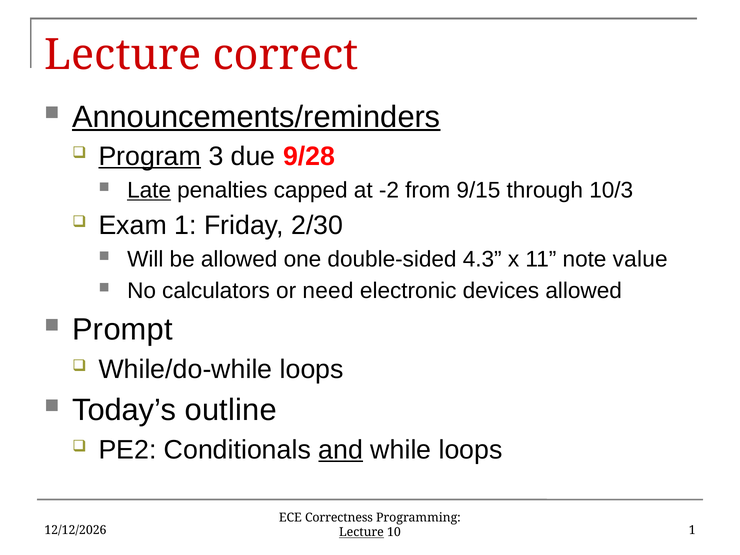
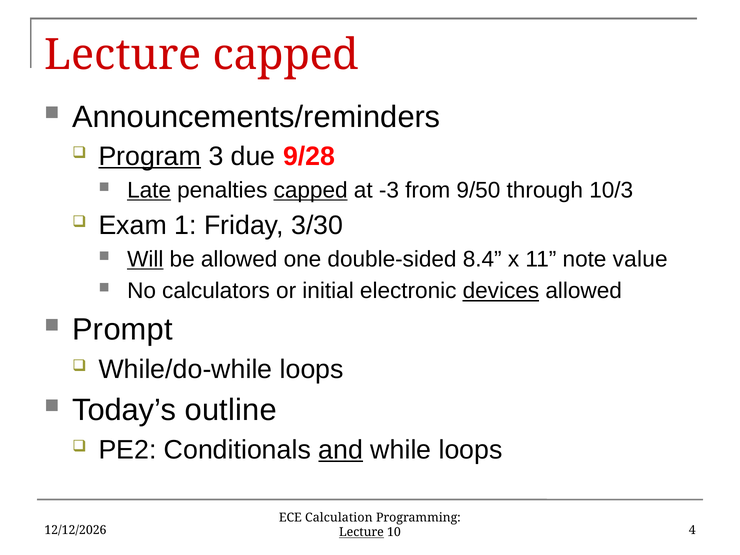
Lecture correct: correct -> capped
Announcements/reminders underline: present -> none
capped at (311, 190) underline: none -> present
-2: -2 -> -3
9/15: 9/15 -> 9/50
2/30: 2/30 -> 3/30
Will underline: none -> present
4.3: 4.3 -> 8.4
need: need -> initial
devices underline: none -> present
Correctness: Correctness -> Calculation
10 1: 1 -> 4
